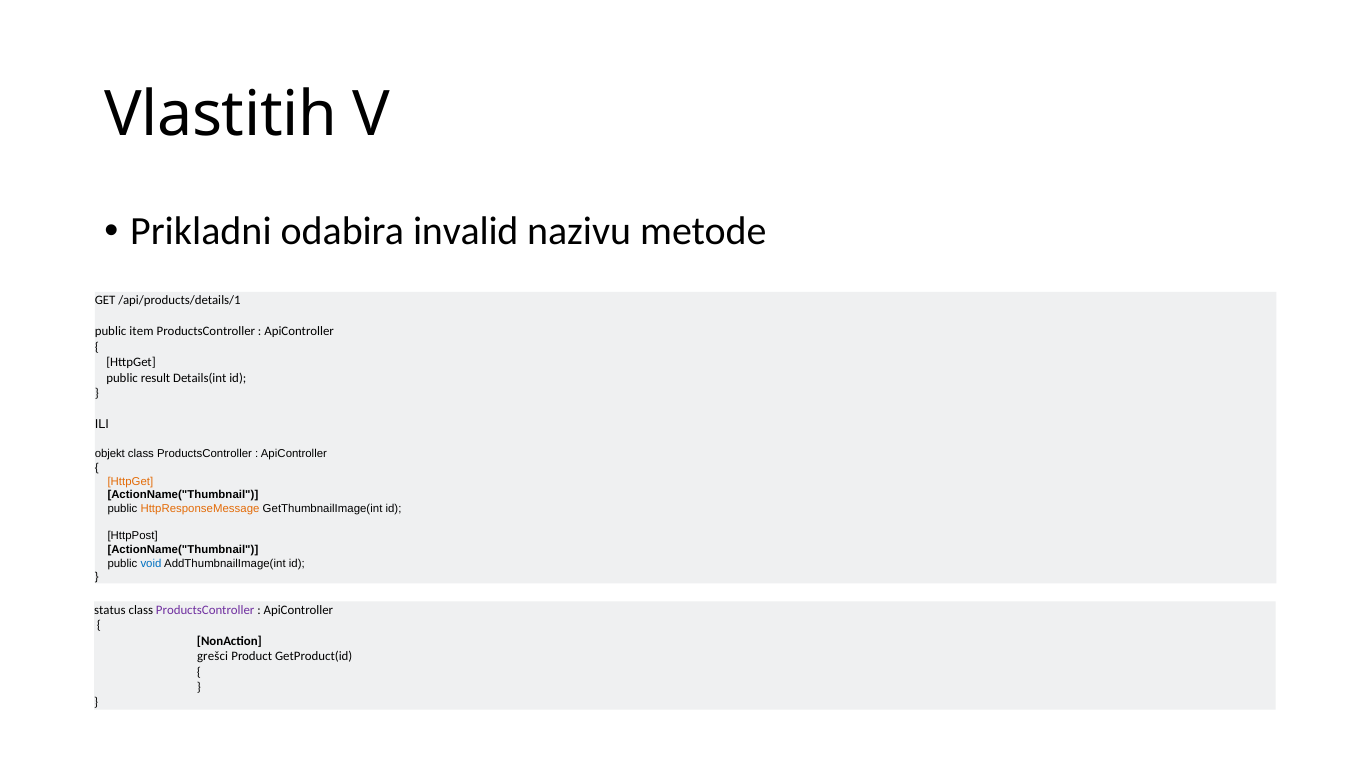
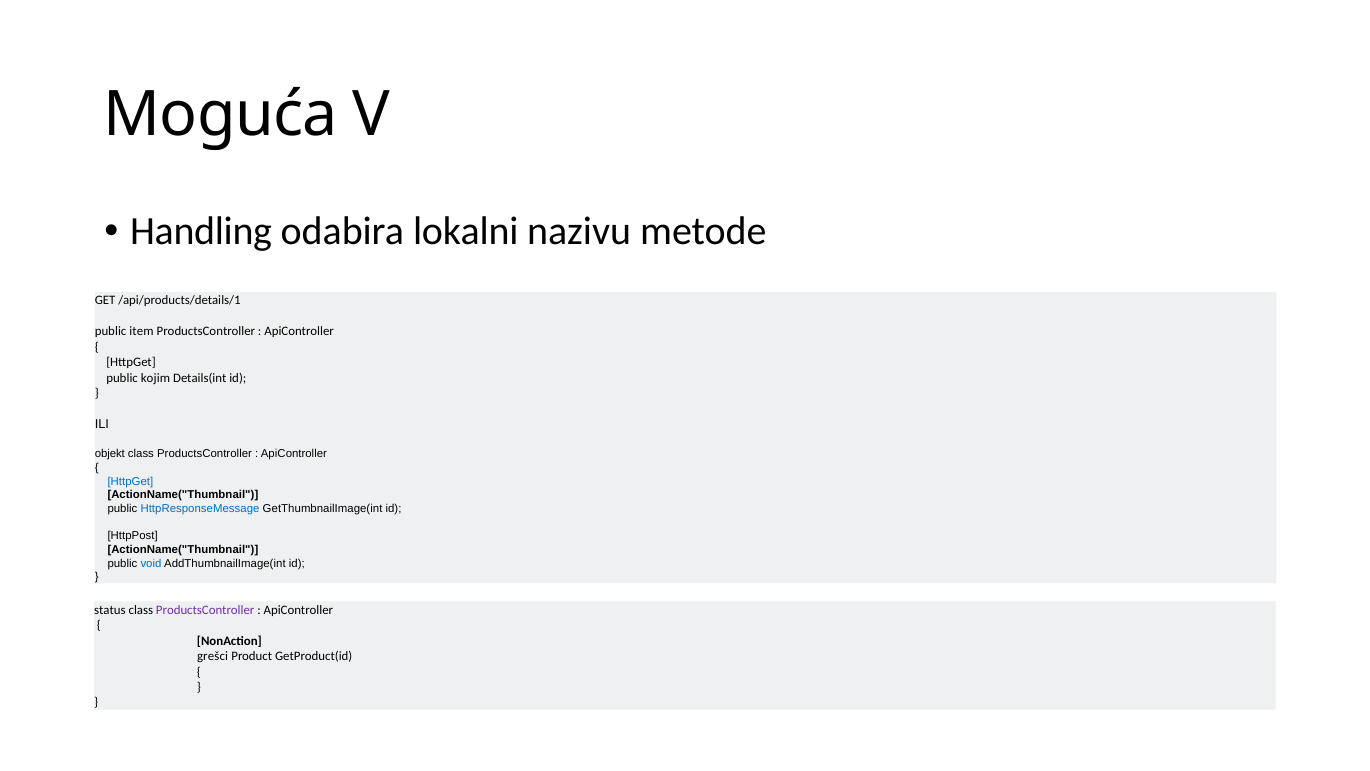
Vlastitih: Vlastitih -> Moguća
Prikladni: Prikladni -> Handling
invalid: invalid -> lokalni
result: result -> kojim
HttpGet at (130, 481) colour: orange -> blue
HttpResponseMessage colour: orange -> blue
